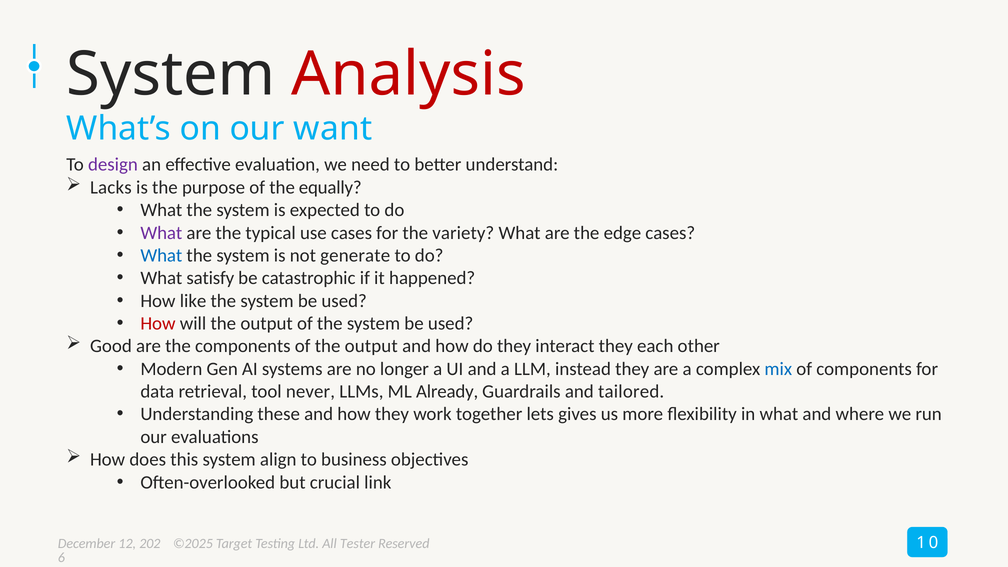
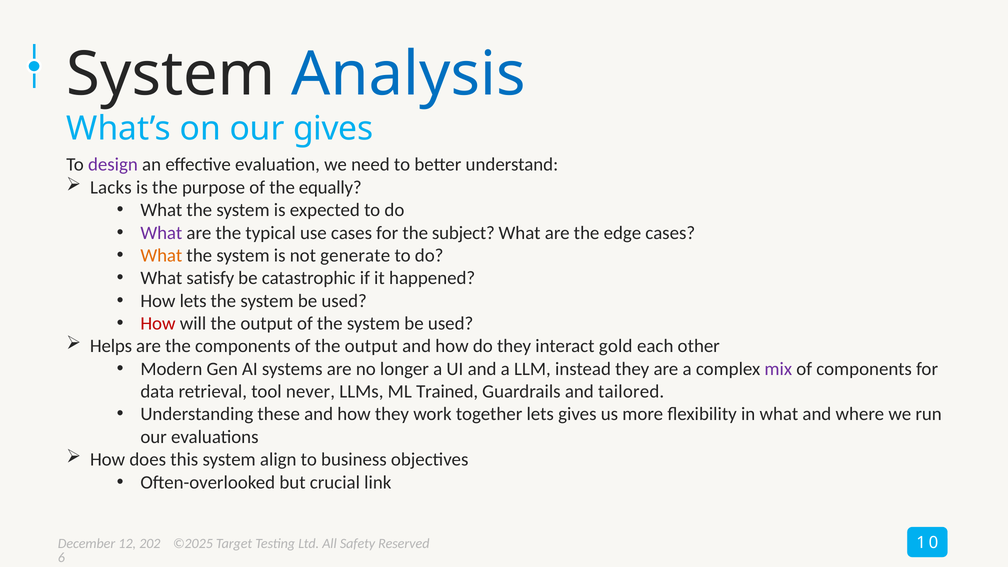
Analysis colour: red -> blue
our want: want -> gives
variety: variety -> subject
What at (161, 255) colour: blue -> orange
How like: like -> lets
Good: Good -> Helps
interact they: they -> gold
mix colour: blue -> purple
Already: Already -> Trained
Tester: Tester -> Safety
